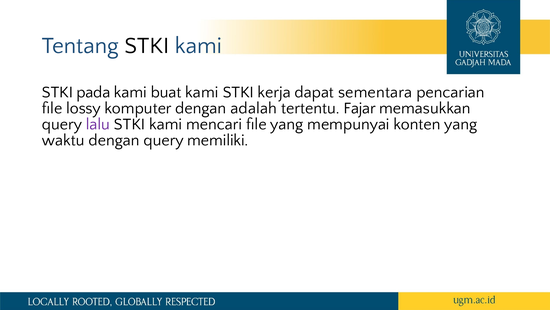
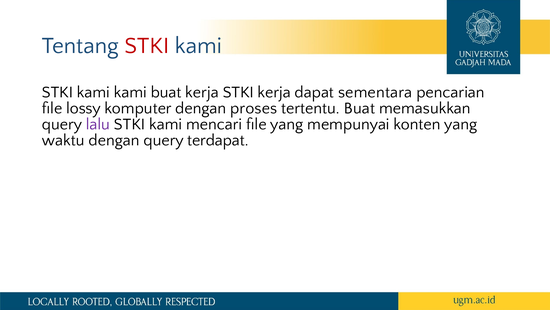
STKI at (147, 46) colour: black -> red
pada at (93, 92): pada -> kami
buat kami: kami -> kerja
adalah: adalah -> proses
tertentu Fajar: Fajar -> Buat
memiliki: memiliki -> terdapat
